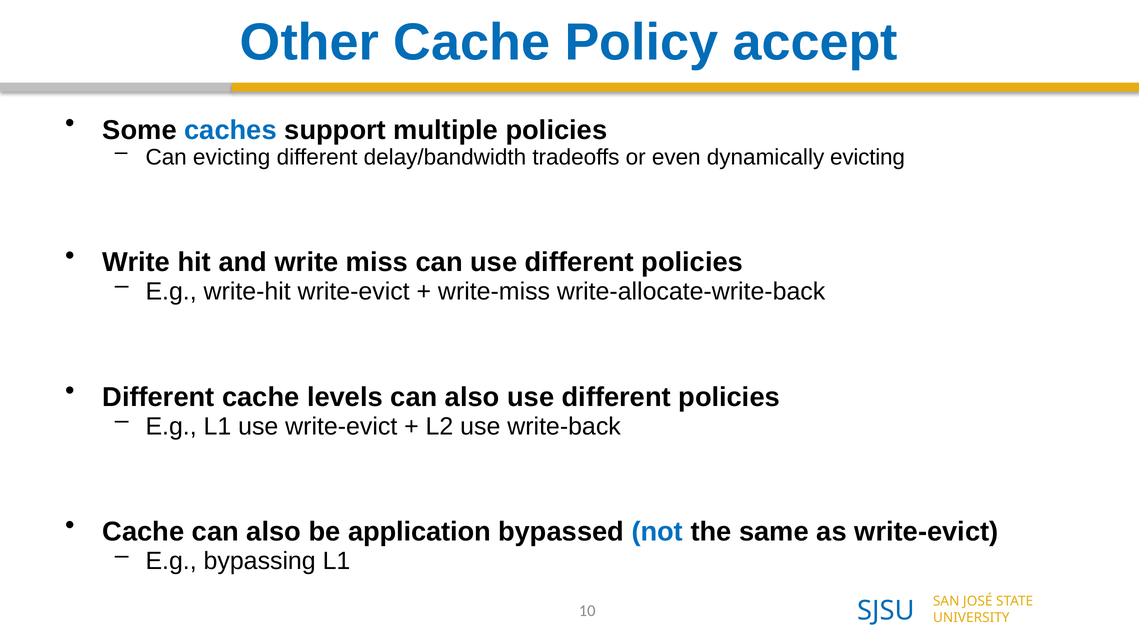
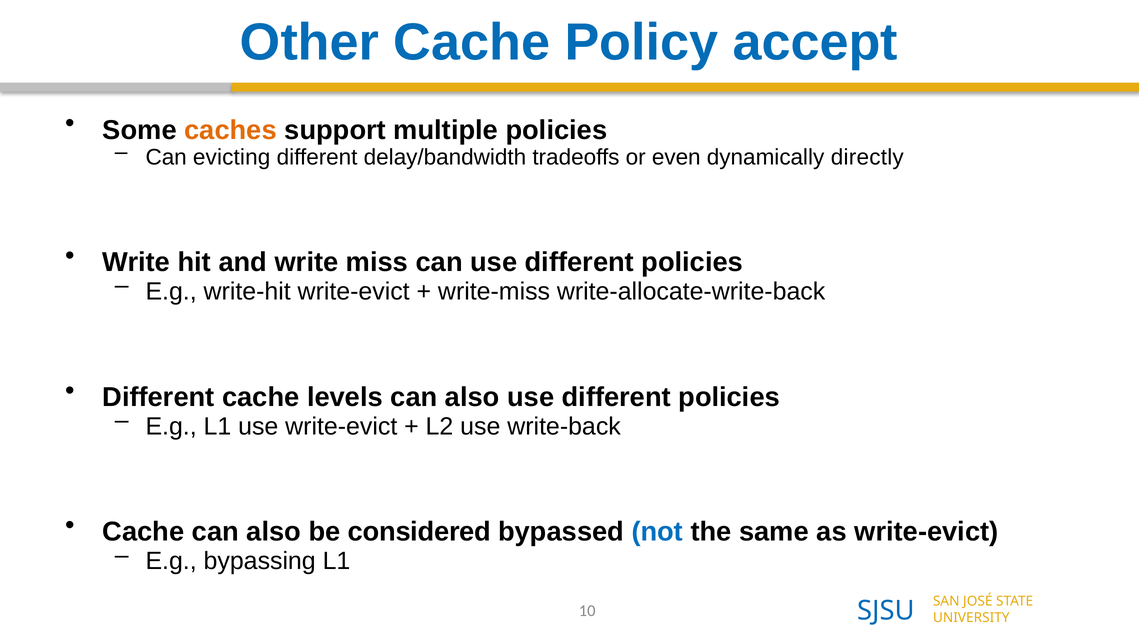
caches colour: blue -> orange
dynamically evicting: evicting -> directly
application: application -> considered
